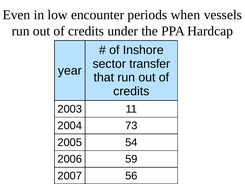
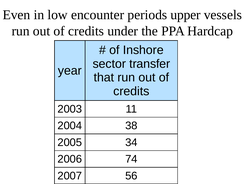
when: when -> upper
73: 73 -> 38
54: 54 -> 34
59: 59 -> 74
